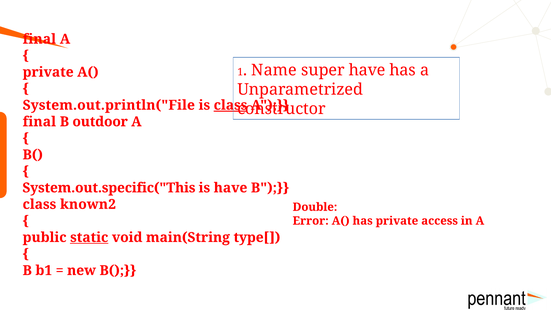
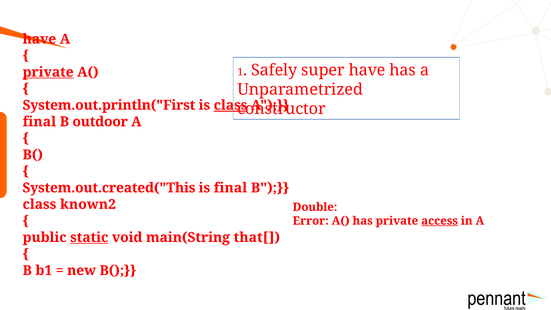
final at (39, 39): final -> have
private at (48, 72) underline: none -> present
Name: Name -> Safely
System.out.println("File: System.out.println("File -> System.out.println("First
System.out.specific("This: System.out.specific("This -> System.out.created("This
is have: have -> final
access underline: none -> present
type[: type[ -> that[
